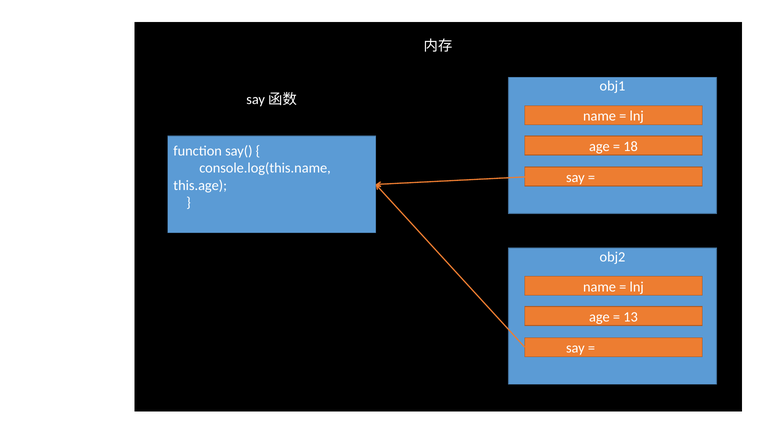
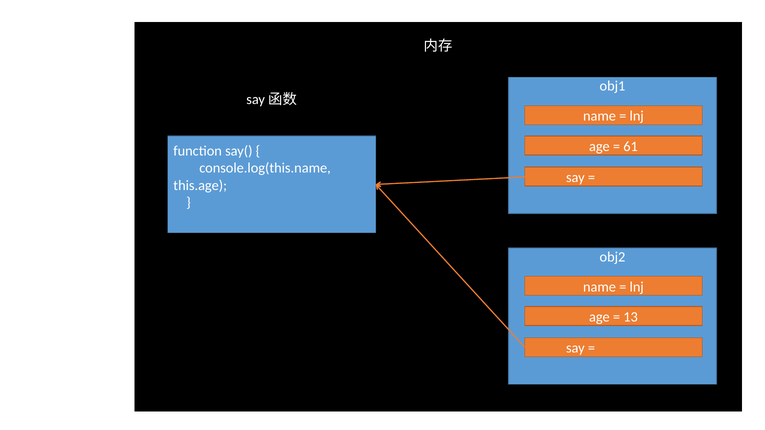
18: 18 -> 61
